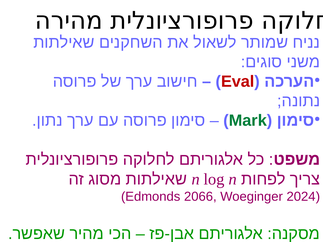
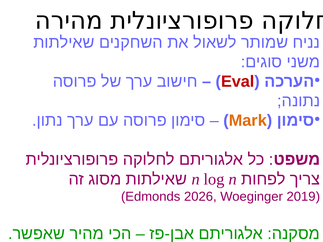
Mark colour: green -> orange
2066: 2066 -> 2026
2024: 2024 -> 2019
